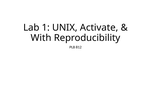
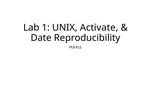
With: With -> Date
